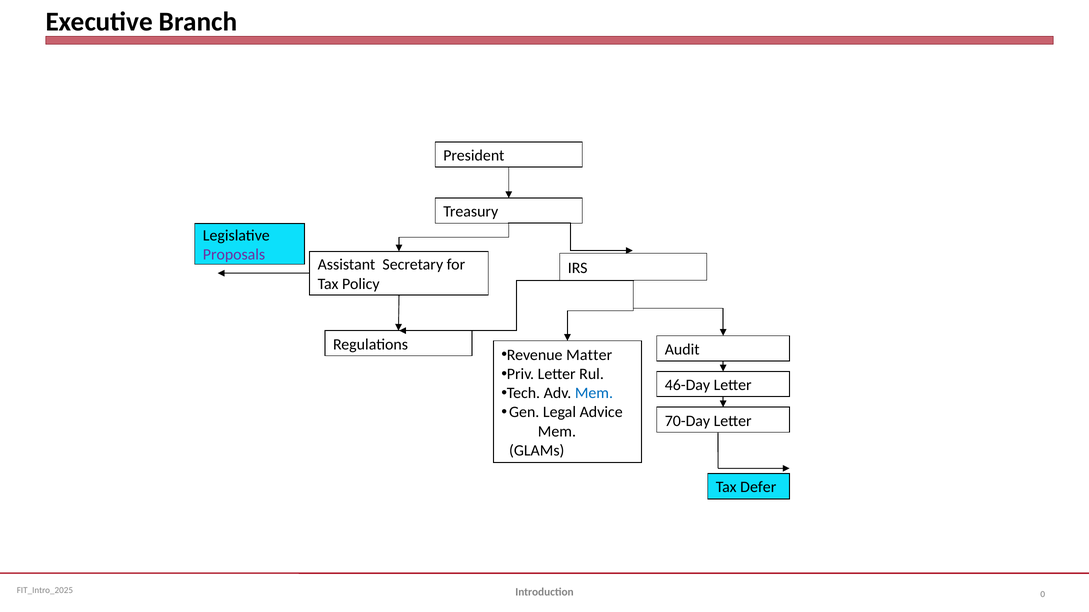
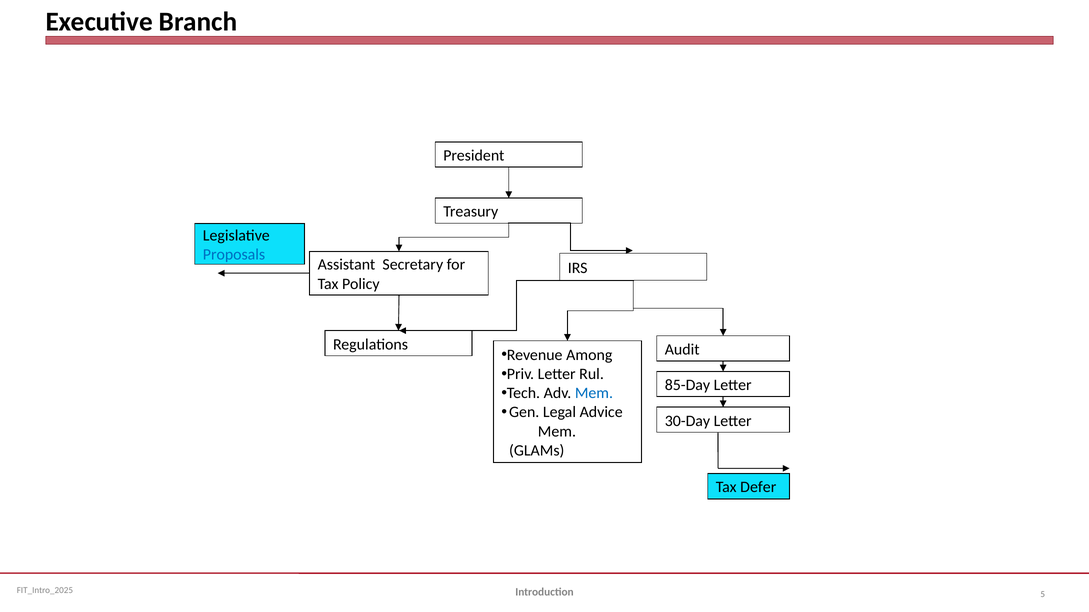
Proposals colour: purple -> blue
Matter: Matter -> Among
46-Day: 46-Day -> 85-Day
70-Day: 70-Day -> 30-Day
0: 0 -> 5
